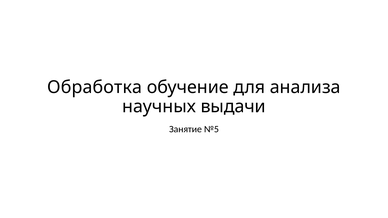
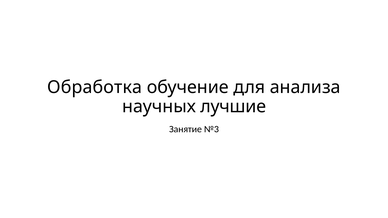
выдачи: выдачи -> лучшие
№5: №5 -> №3
